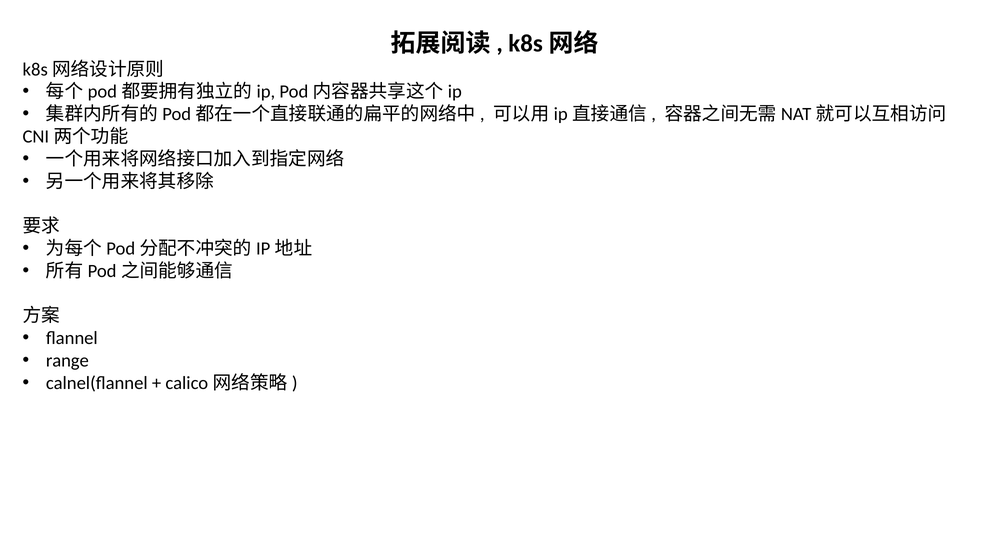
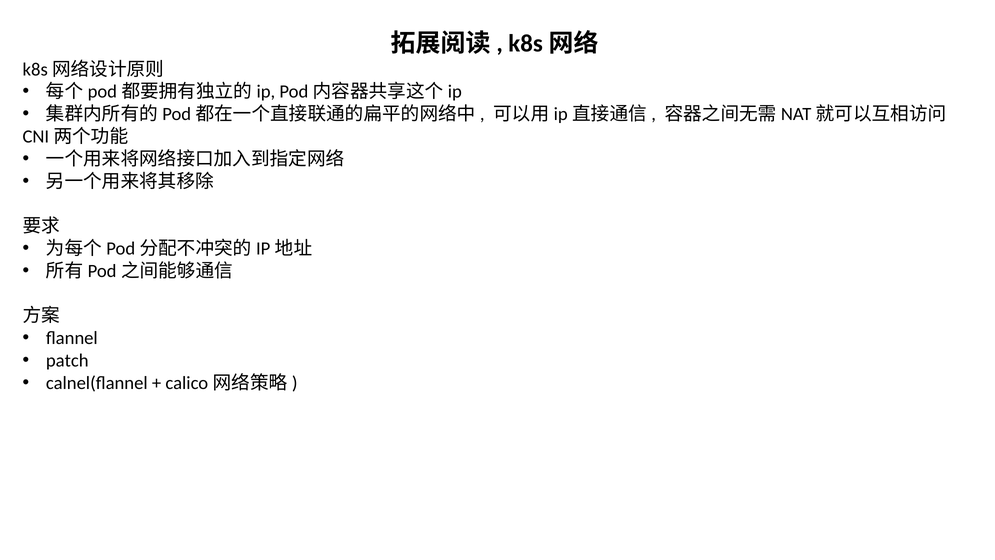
range: range -> patch
